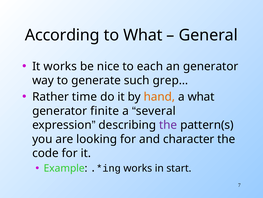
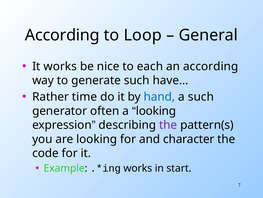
to What: What -> Loop
an generator: generator -> according
grep…: grep… -> have…
hand colour: orange -> blue
a what: what -> such
finite: finite -> often
several at (156, 111): several -> looking
